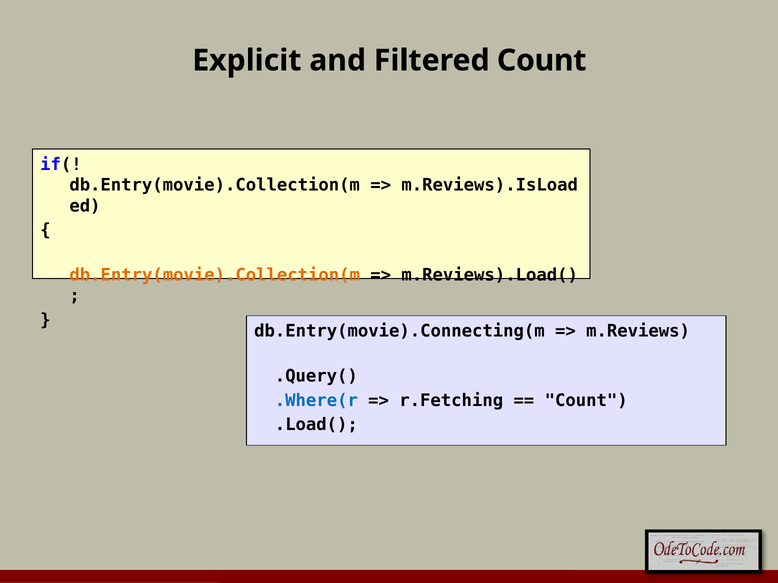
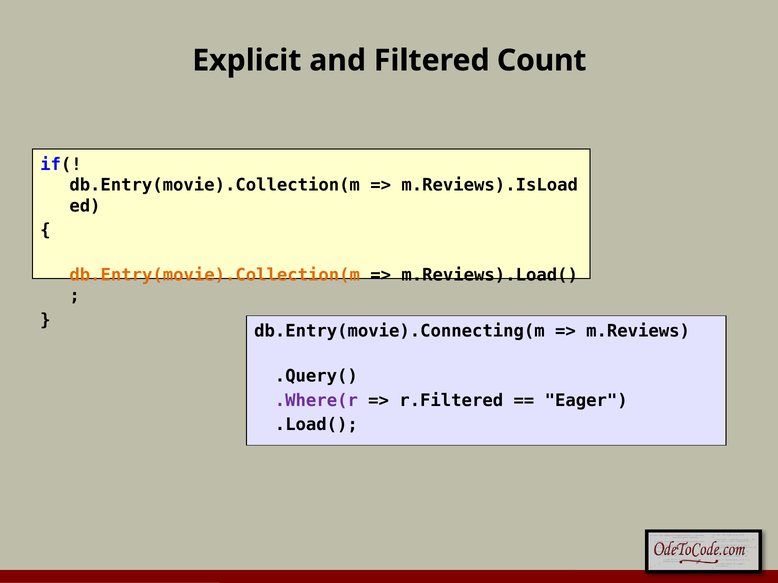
.Where(r colour: blue -> purple
r.Fetching: r.Fetching -> r.Filtered
Count at (586, 401): Count -> Eager
